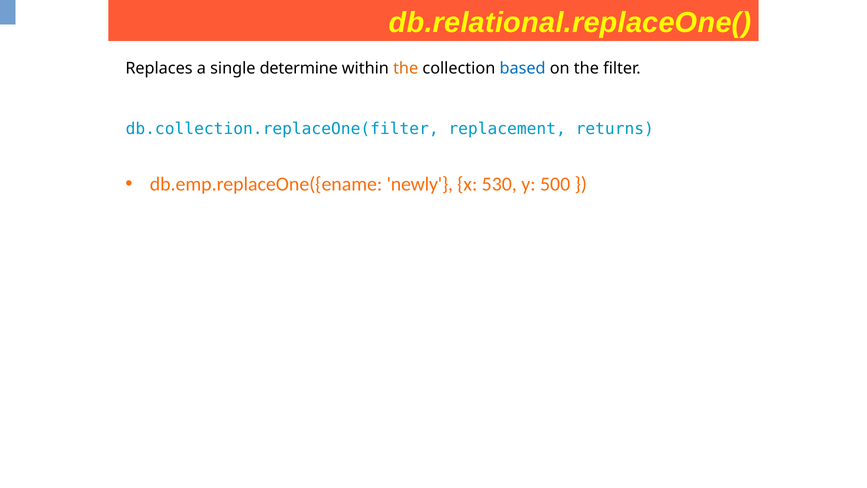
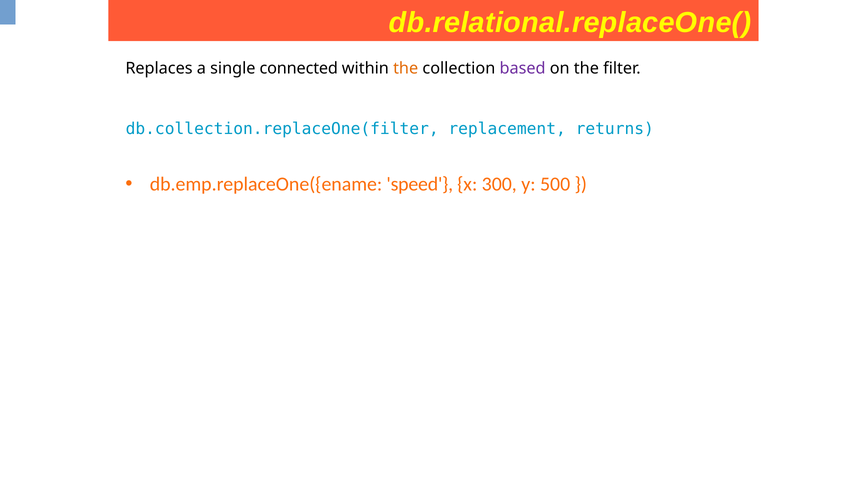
determine: determine -> connected
based colour: blue -> purple
newly: newly -> speed
530: 530 -> 300
